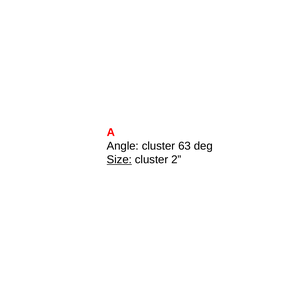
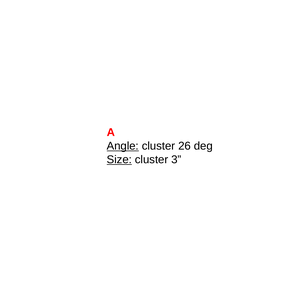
Angle underline: none -> present
63: 63 -> 26
2: 2 -> 3
